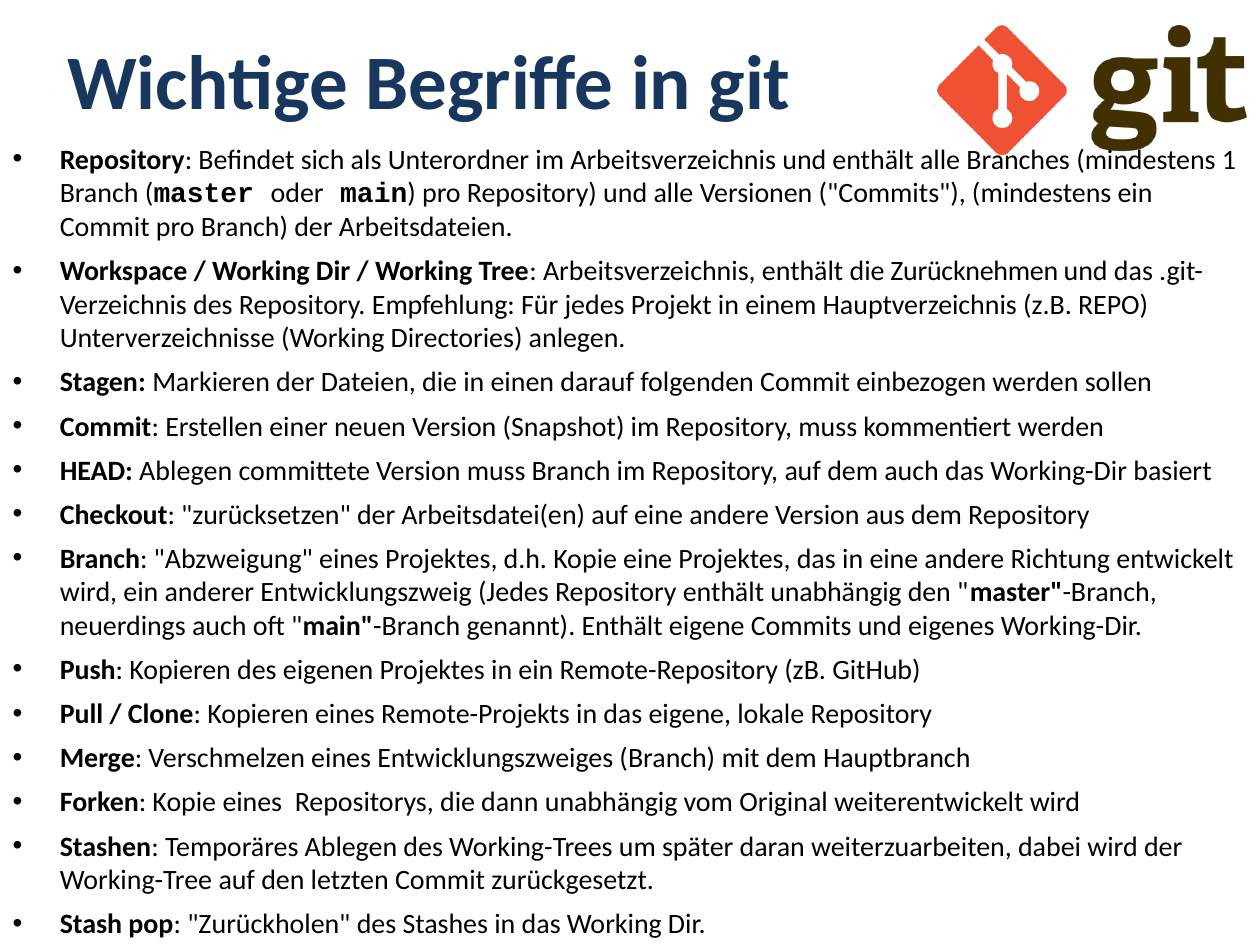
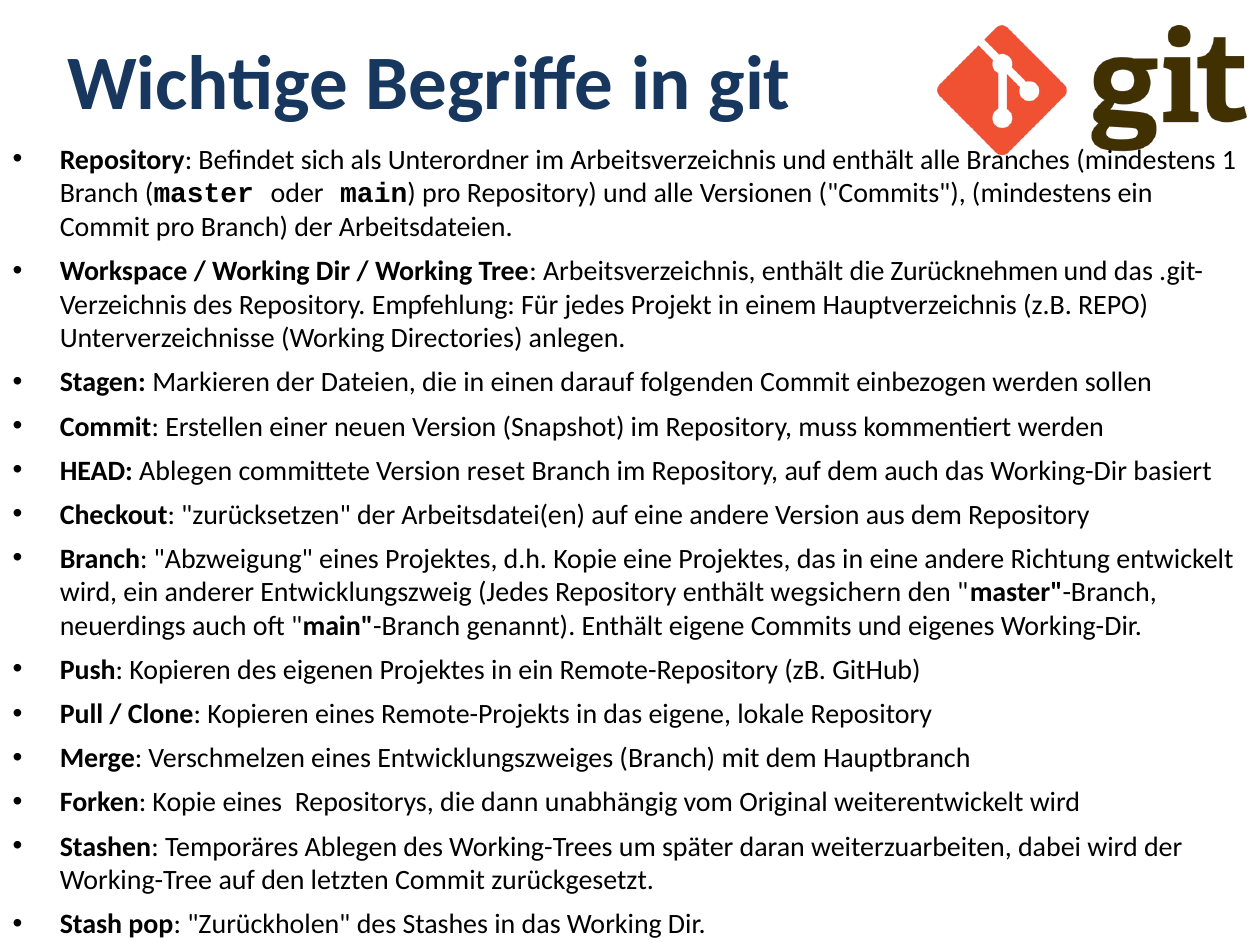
Version muss: muss -> reset
enthält unabhängig: unabhängig -> wegsichern
